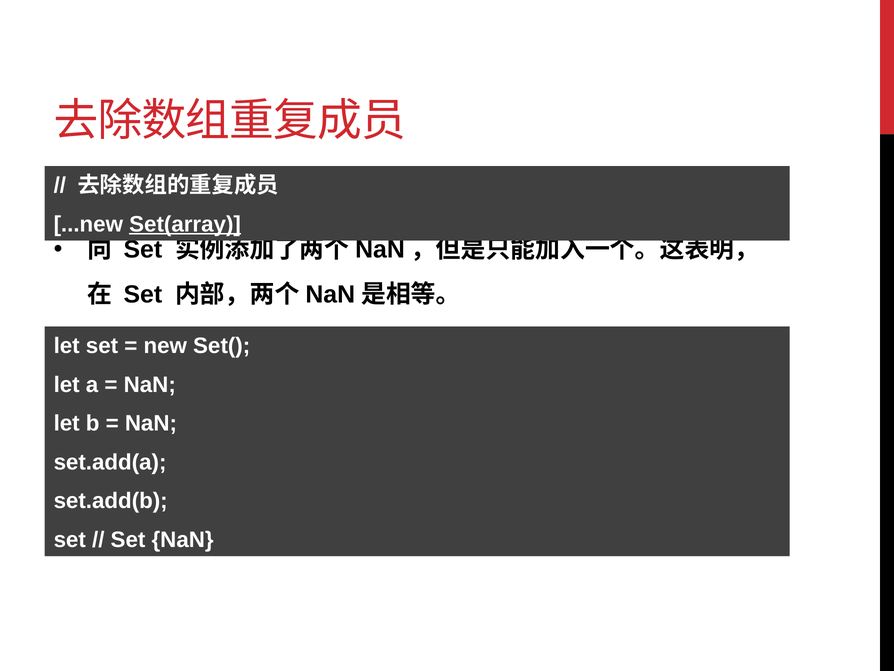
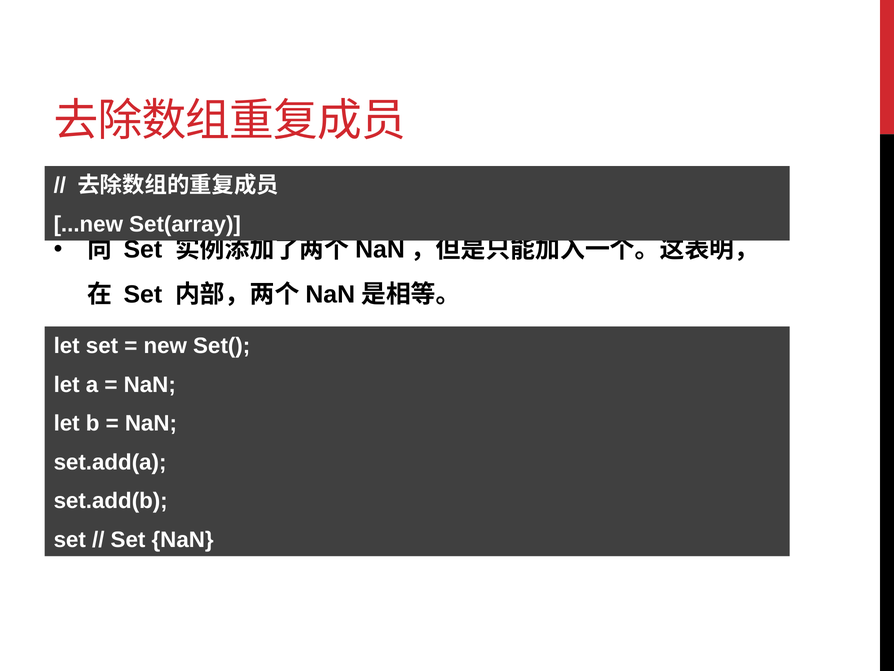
Set(array underline: present -> none
